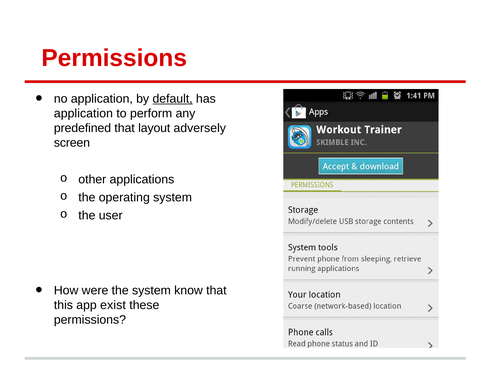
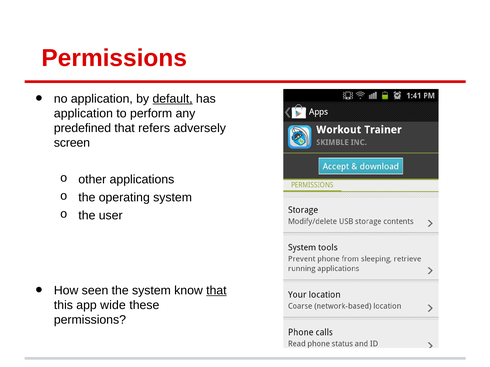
layout: layout -> refers
were: were -> seen
that at (216, 291) underline: none -> present
exist: exist -> wide
